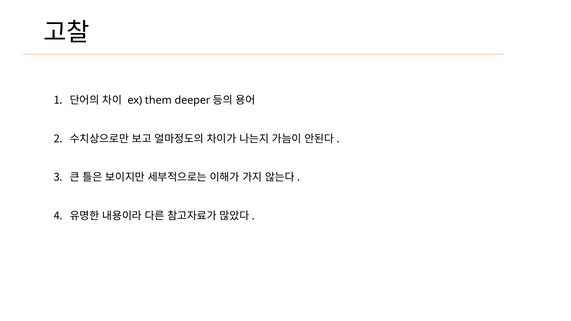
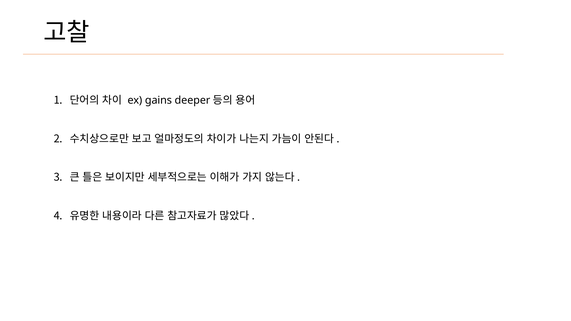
them: them -> gains
